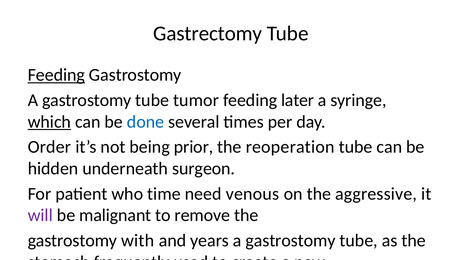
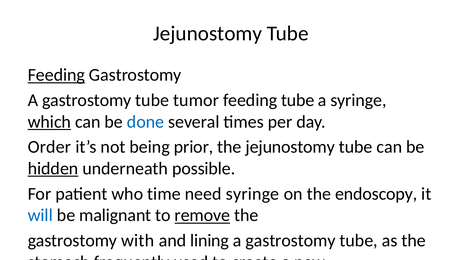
Gastrectomy at (208, 34): Gastrectomy -> Jejunostomy
feeding later: later -> tube
the reoperation: reoperation -> jejunostomy
hidden underline: none -> present
surgeon: surgeon -> possible
need venous: venous -> syringe
aggressive: aggressive -> endoscopy
will colour: purple -> blue
remove underline: none -> present
years: years -> lining
